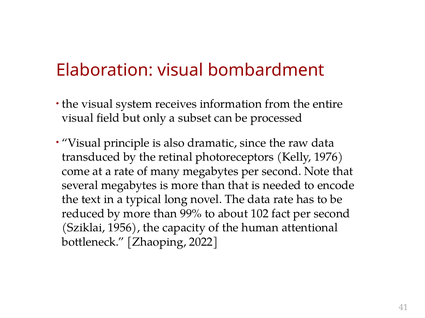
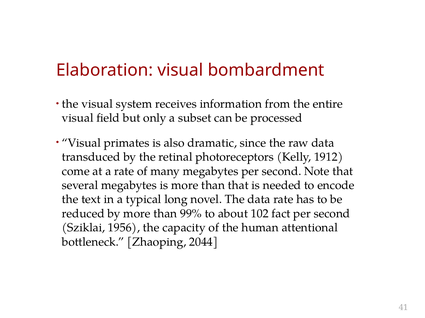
principle: principle -> primates
1976: 1976 -> 1912
2022: 2022 -> 2044
